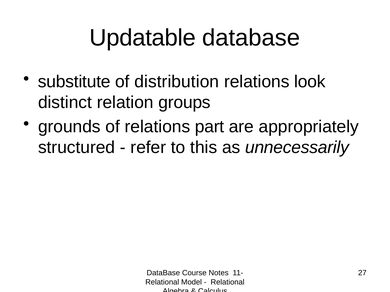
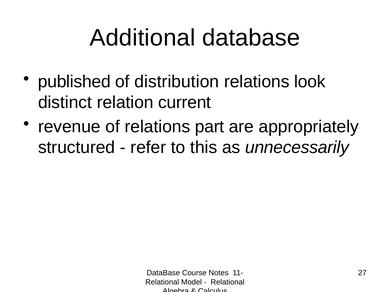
Updatable: Updatable -> Additional
substitute: substitute -> published
groups: groups -> current
grounds: grounds -> revenue
